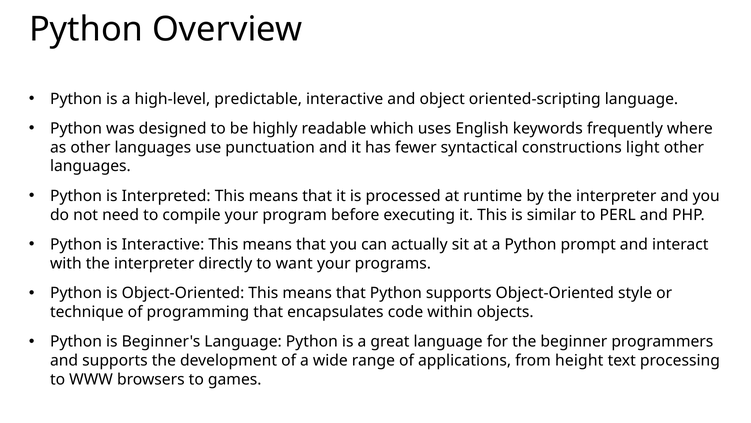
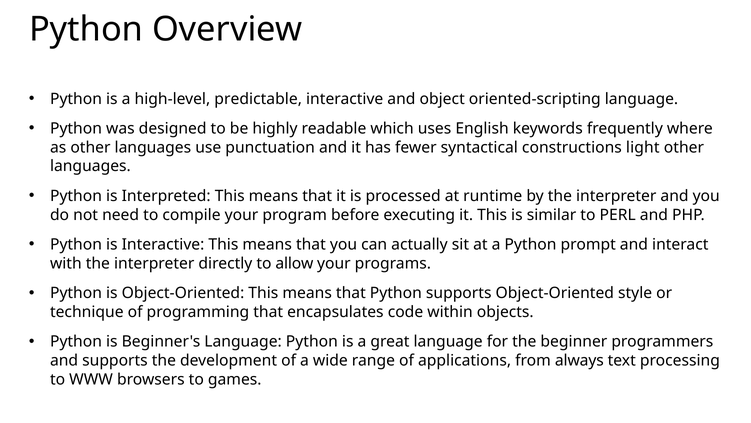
want: want -> allow
height: height -> always
